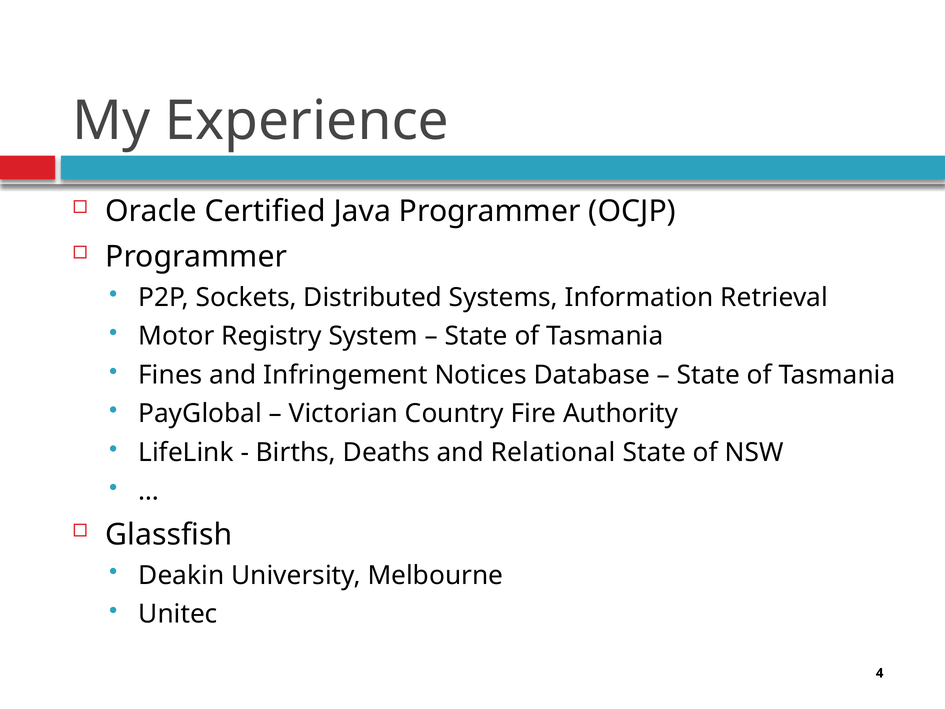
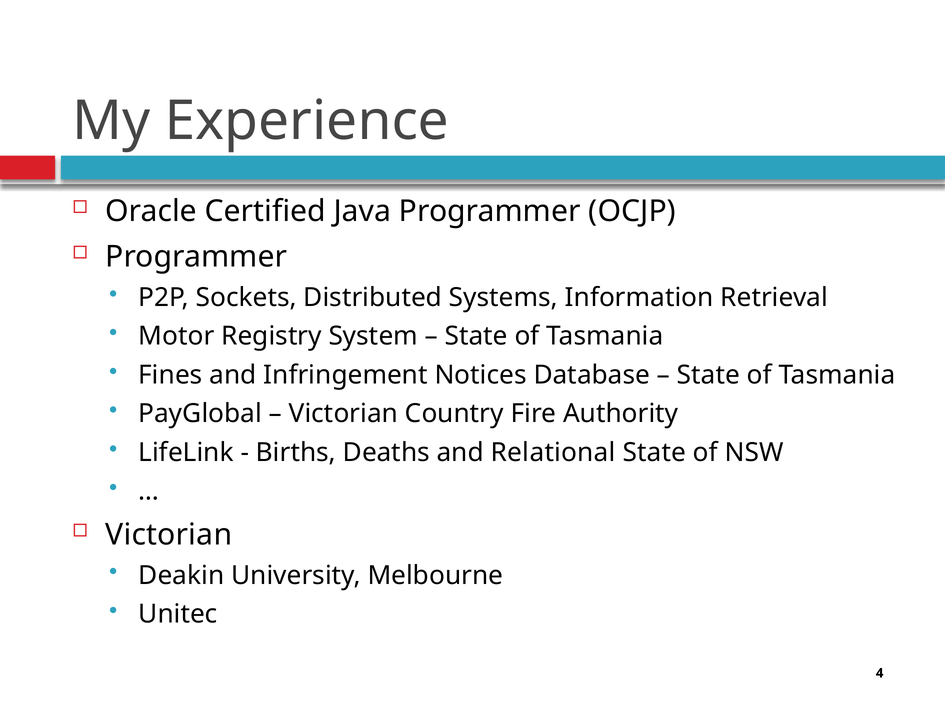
Glassfish at (169, 534): Glassfish -> Victorian
